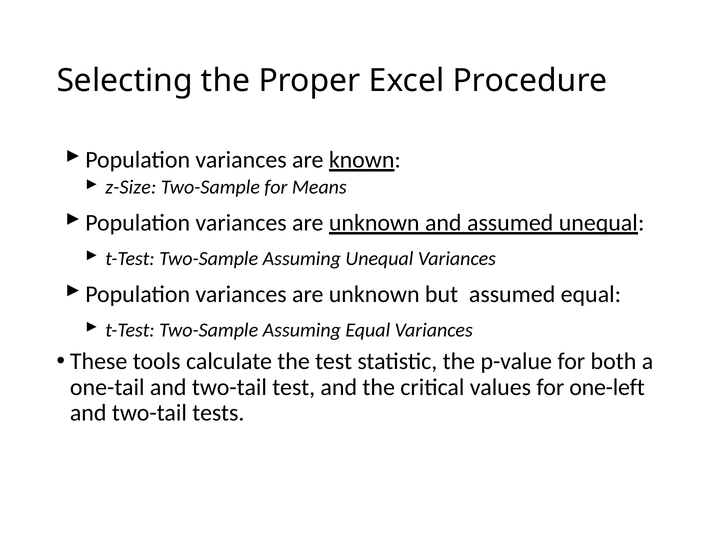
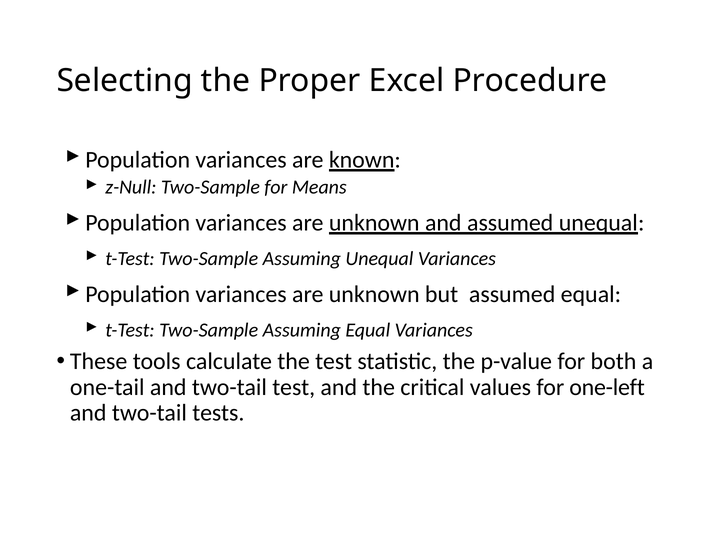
z-Size: z-Size -> z-Null
